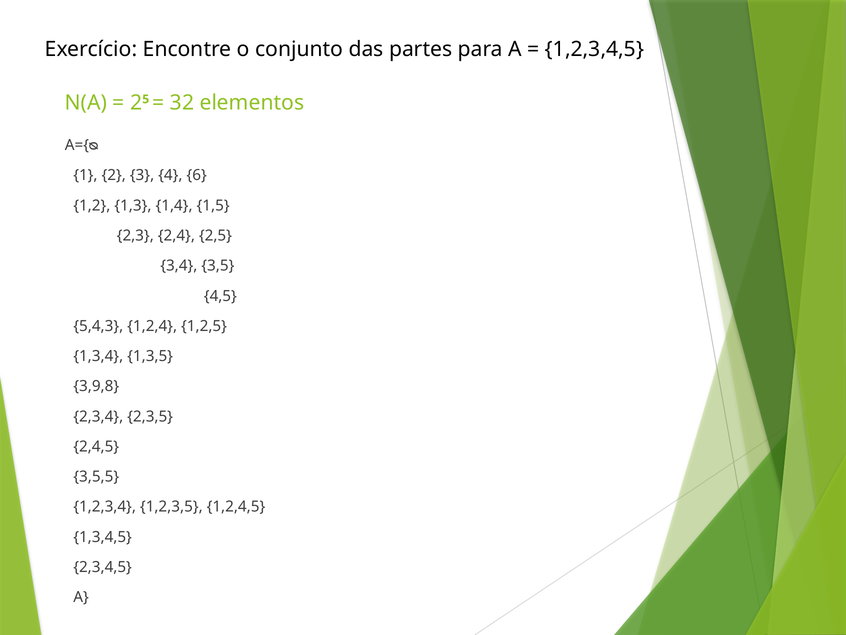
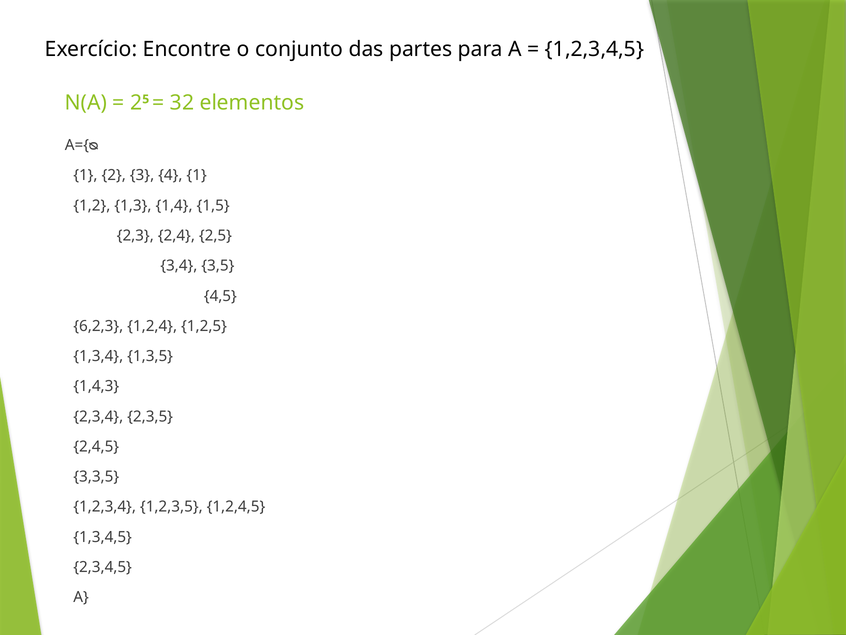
4 6: 6 -> 1
5,4,3: 5,4,3 -> 6,2,3
3,9,8: 3,9,8 -> 1,4,3
3,5,5: 3,5,5 -> 3,3,5
